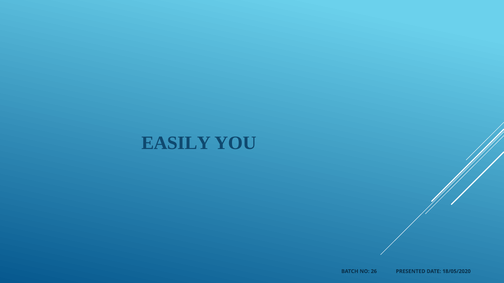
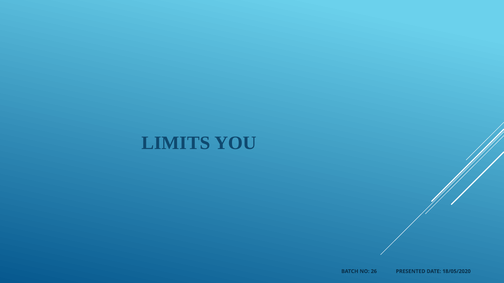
EASILY: EASILY -> LIMITS
